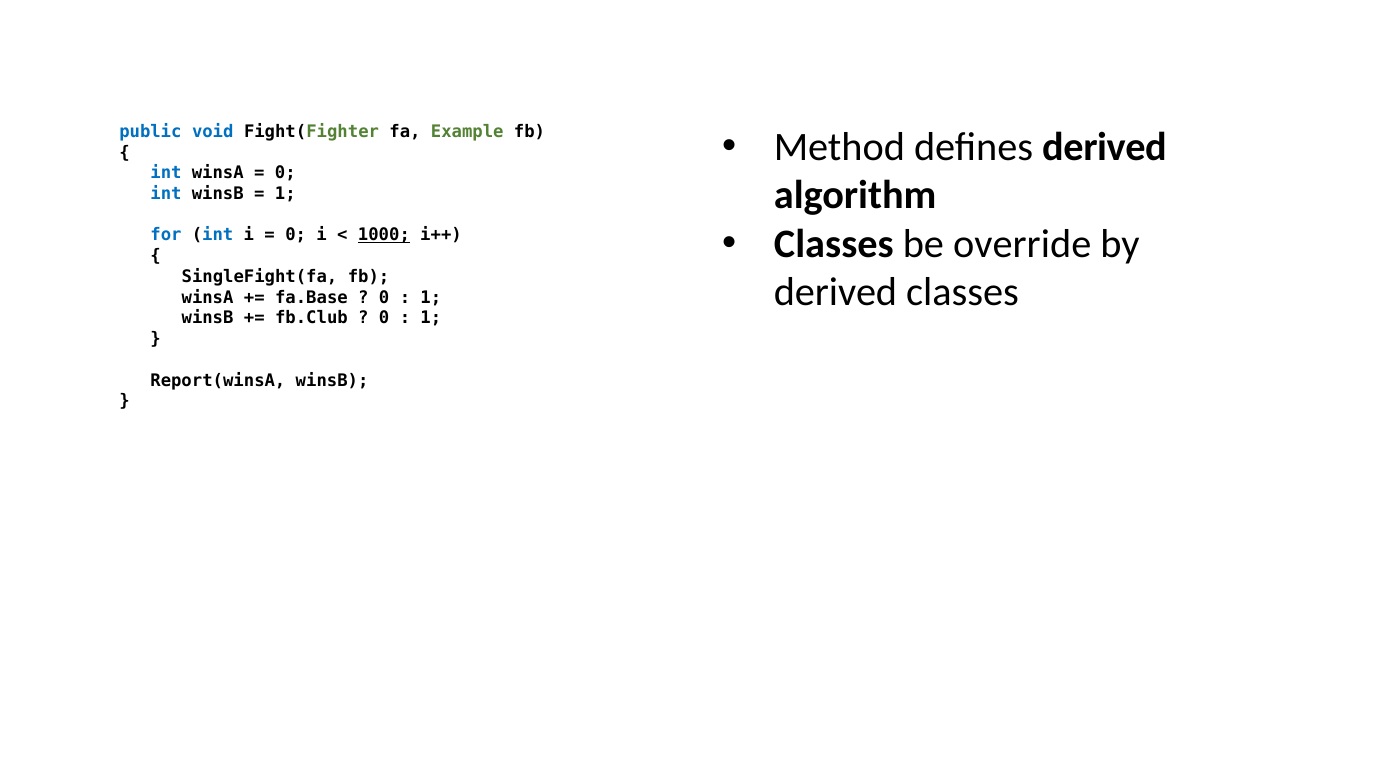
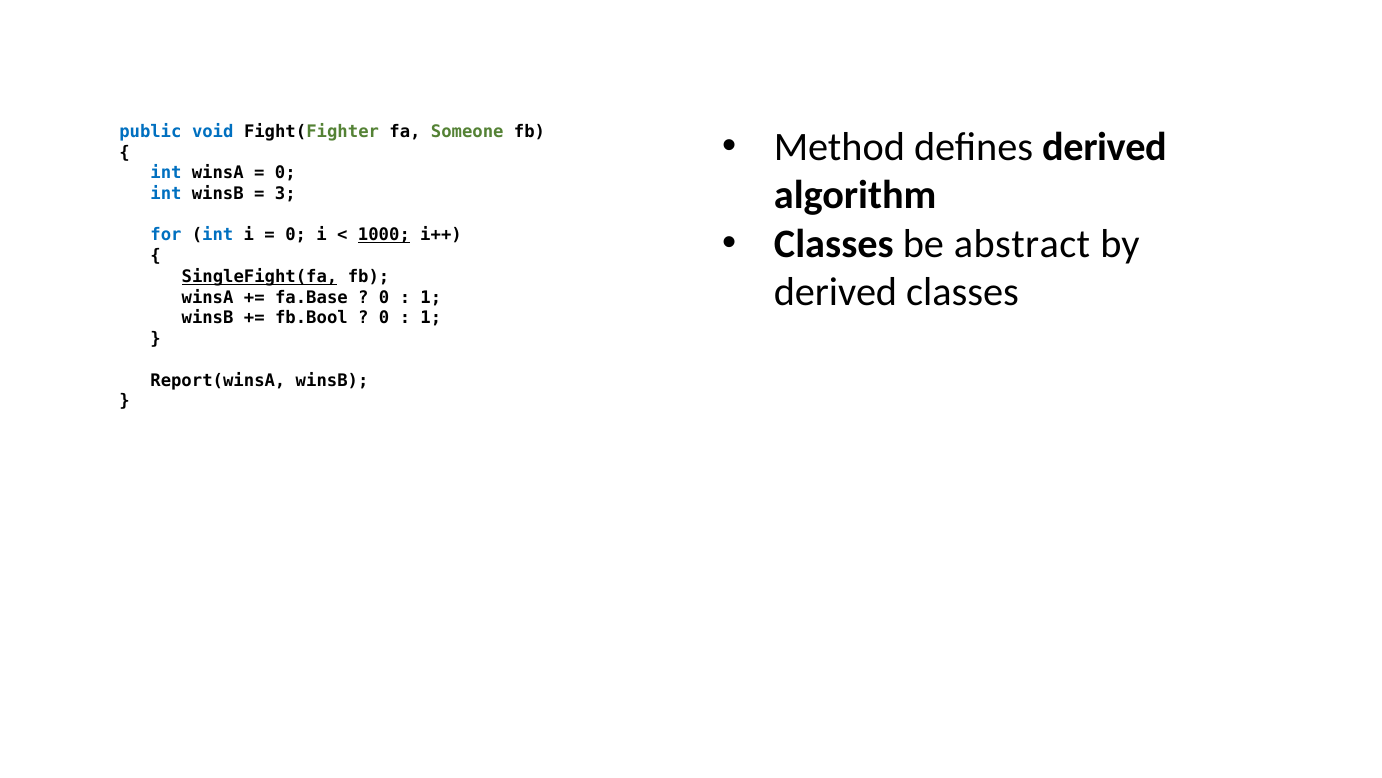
Example: Example -> Someone
1 at (285, 194): 1 -> 3
override: override -> abstract
SingleFight(fa underline: none -> present
fb.Club: fb.Club -> fb.Bool
